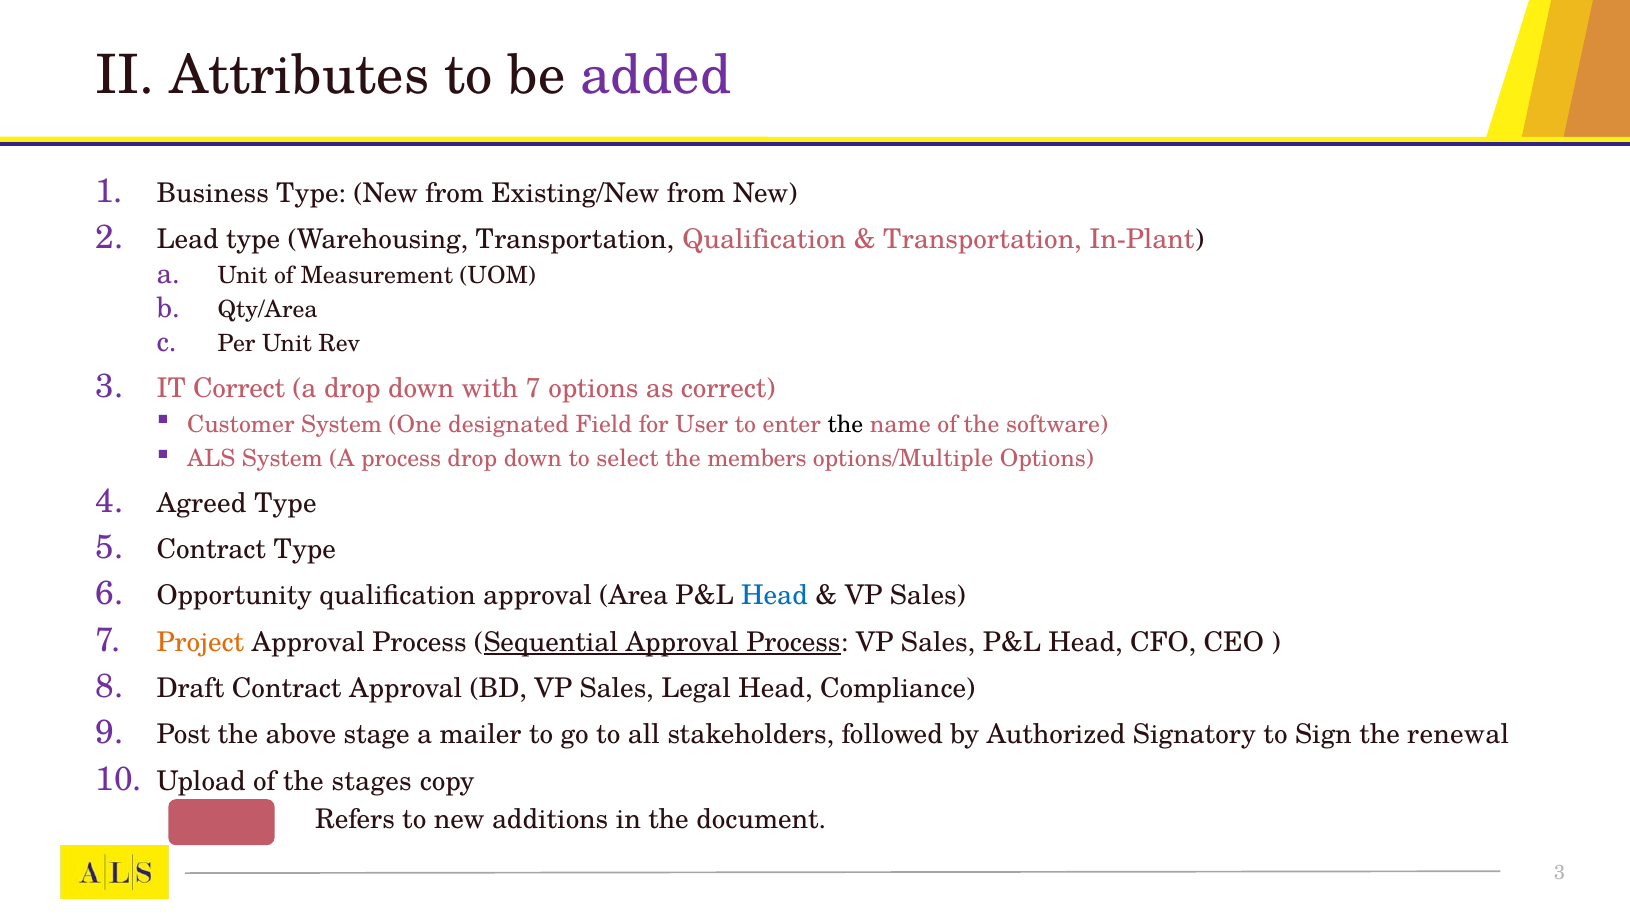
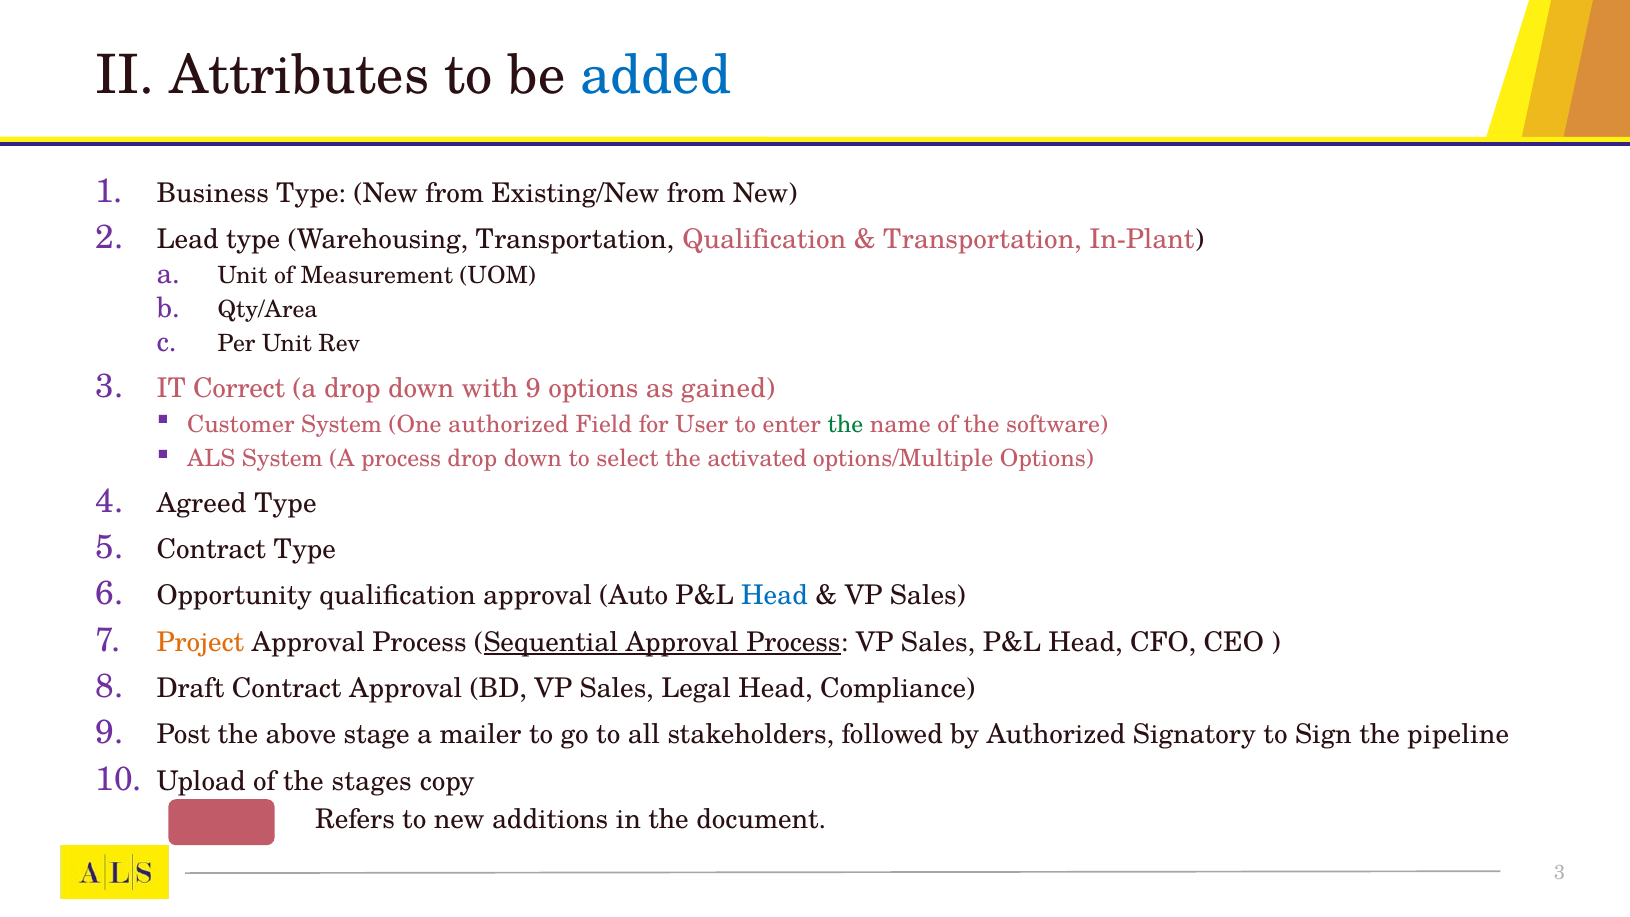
added colour: purple -> blue
with 7: 7 -> 9
as correct: correct -> gained
One designated: designated -> authorized
the at (845, 425) colour: black -> green
members: members -> activated
Area: Area -> Auto
renewal: renewal -> pipeline
